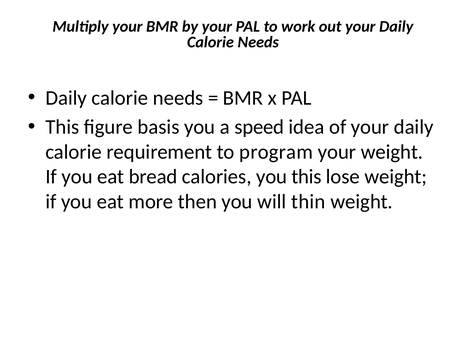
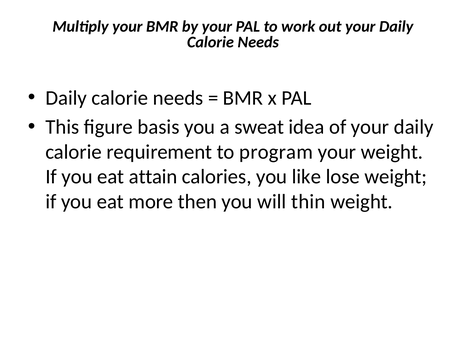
speed: speed -> sweat
bread: bread -> attain
you this: this -> like
